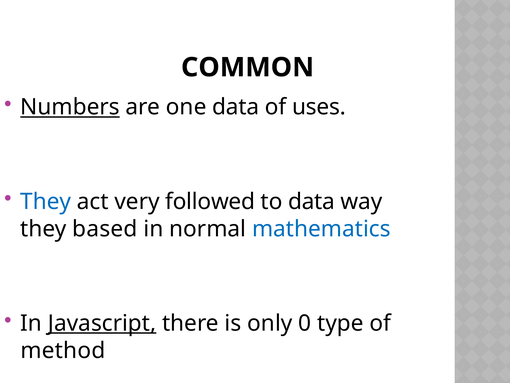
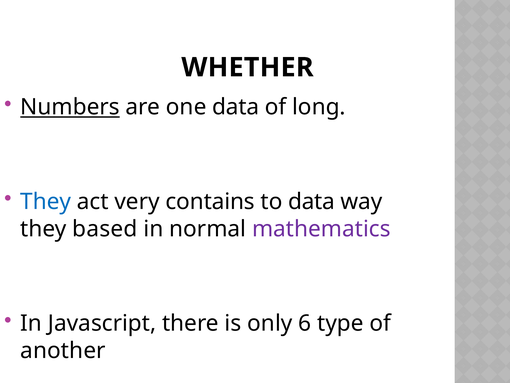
COMMON: COMMON -> WHETHER
uses: uses -> long
followed: followed -> contains
mathematics colour: blue -> purple
Javascript underline: present -> none
0: 0 -> 6
method: method -> another
